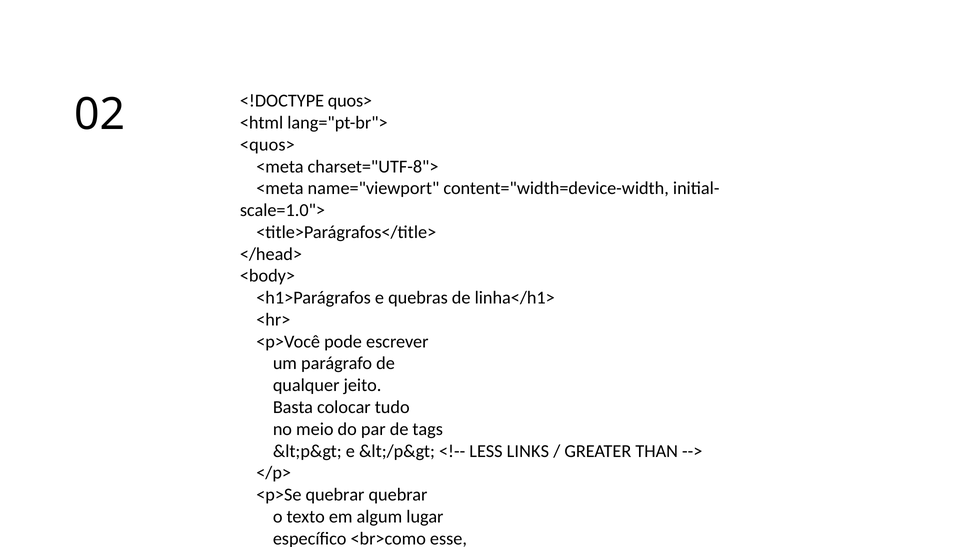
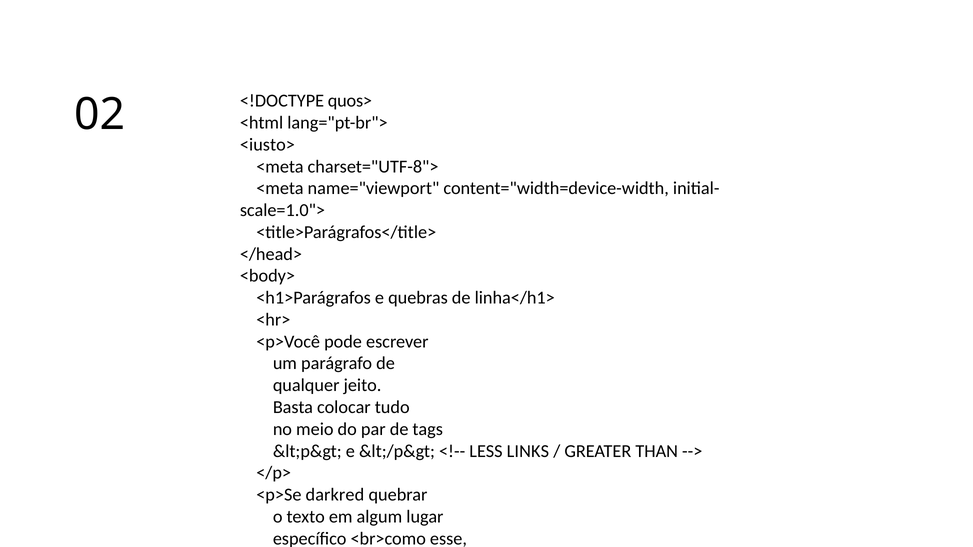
<quos>: <quos> -> <iusto>
<p>Se quebrar: quebrar -> darkred
